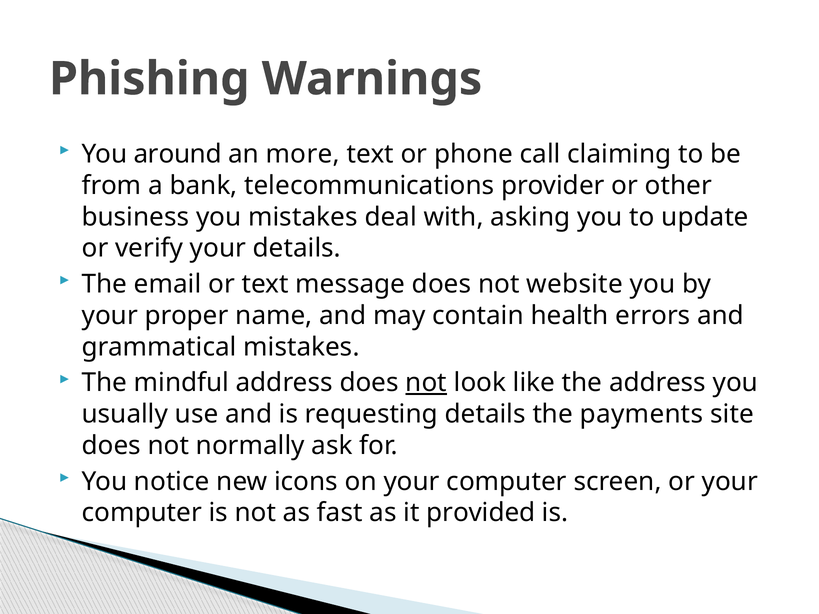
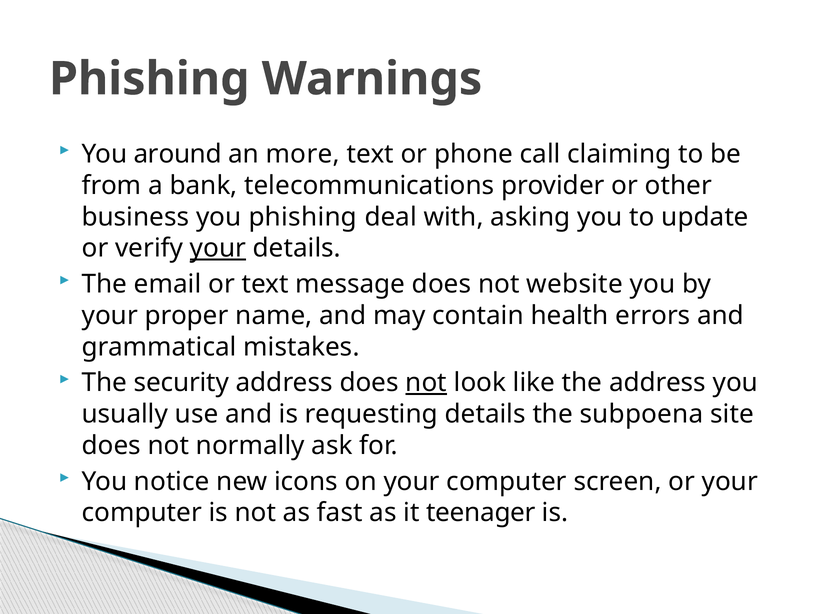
you mistakes: mistakes -> phishing
your at (218, 248) underline: none -> present
mindful: mindful -> security
payments: payments -> subpoena
provided: provided -> teenager
